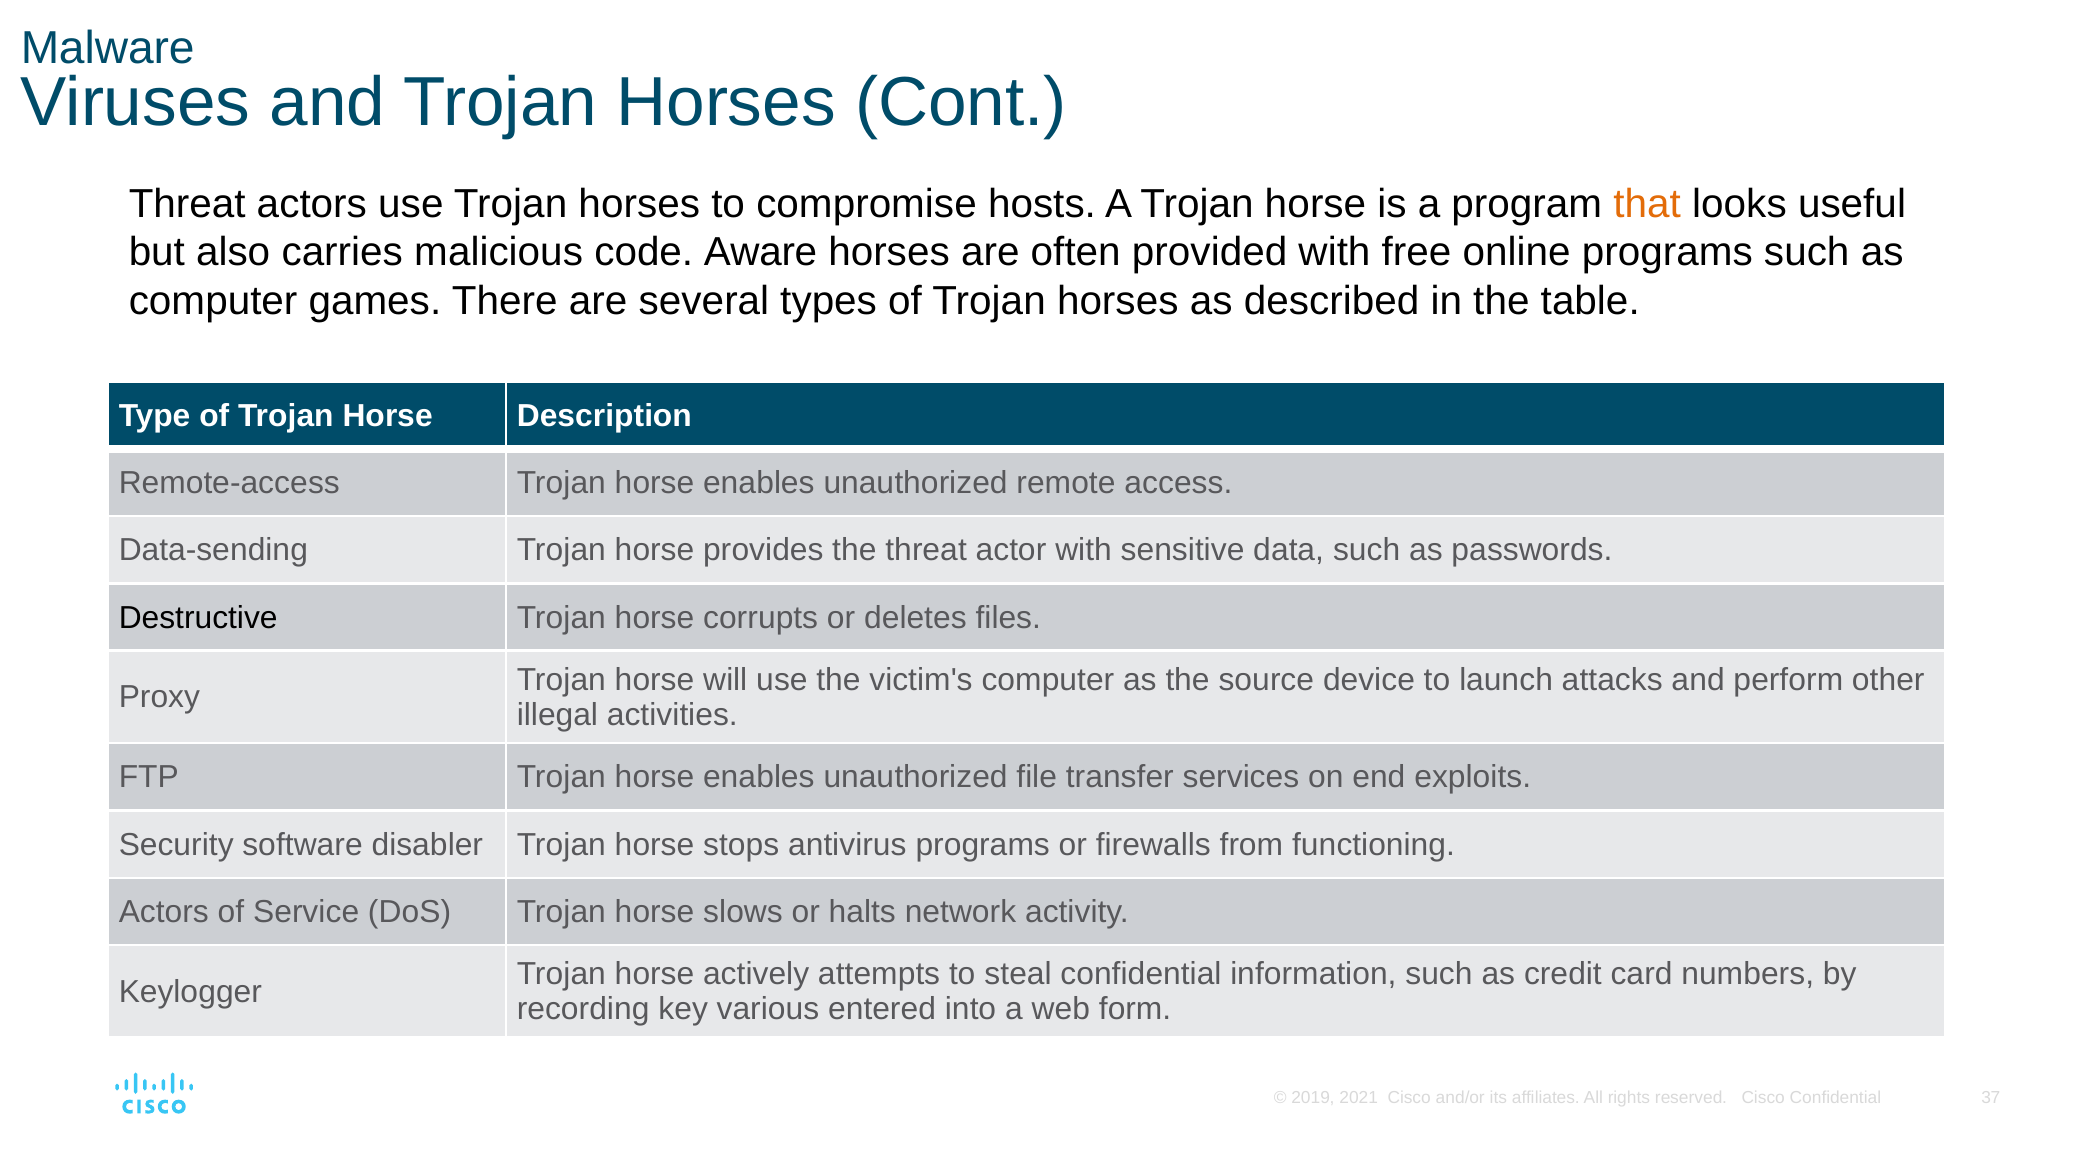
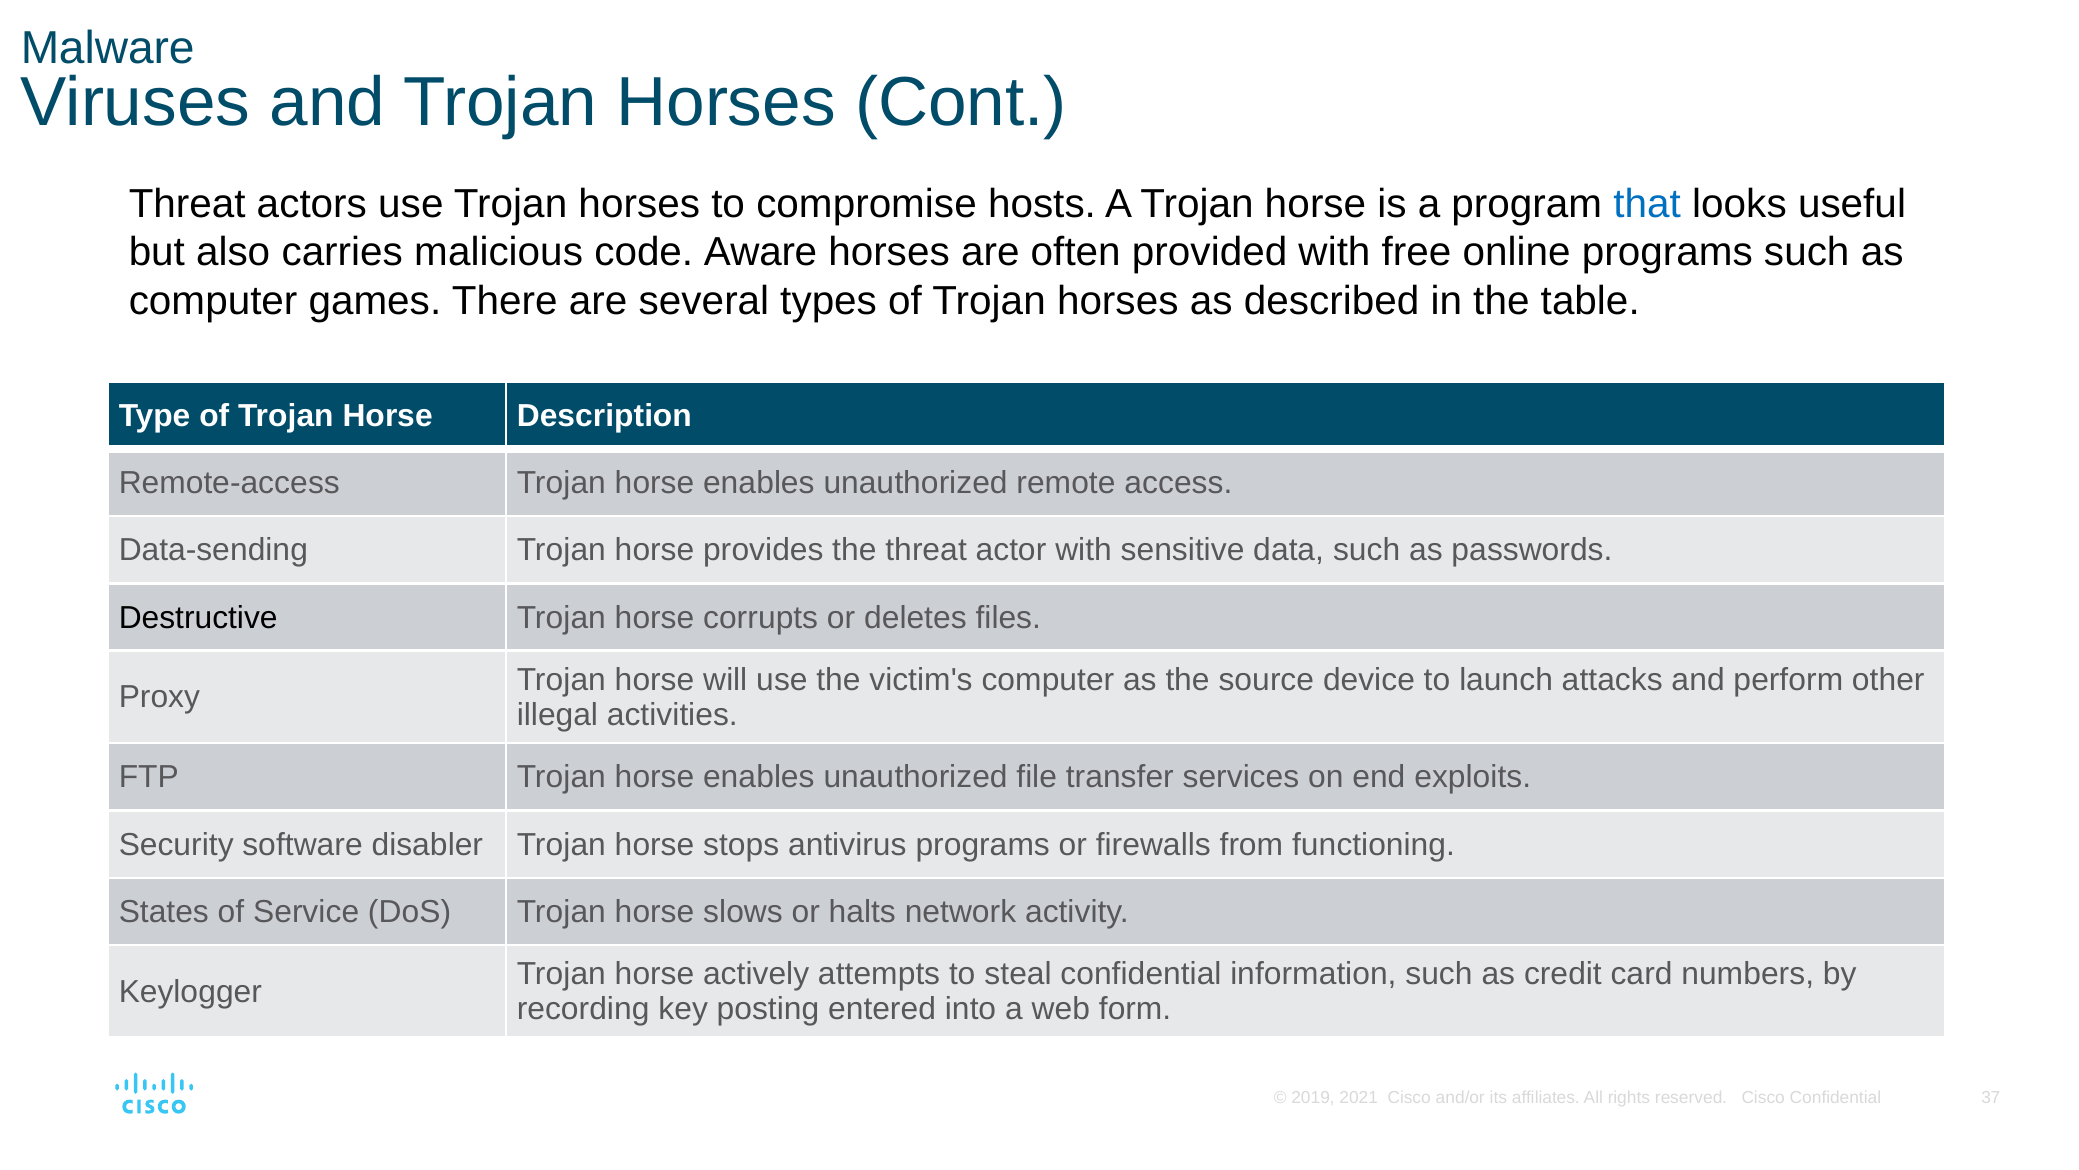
that colour: orange -> blue
Actors at (164, 912): Actors -> States
various: various -> posting
